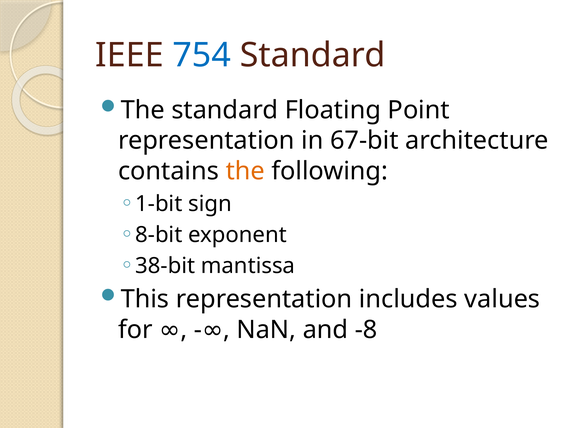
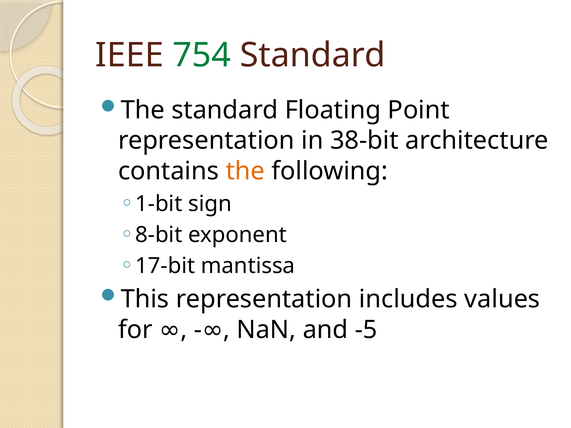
754 colour: blue -> green
67-bit: 67-bit -> 38-bit
38-bit: 38-bit -> 17-bit
-8: -8 -> -5
